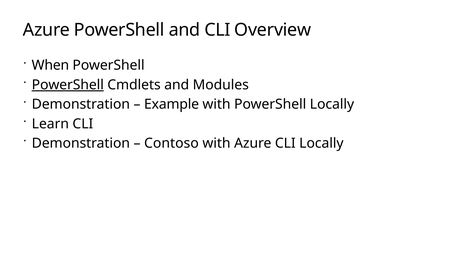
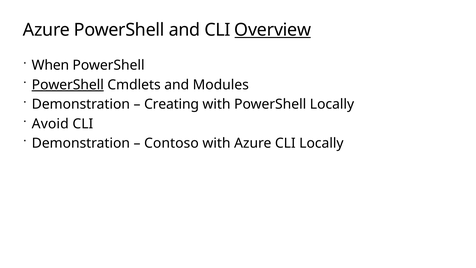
Overview underline: none -> present
Example: Example -> Creating
Learn: Learn -> Avoid
